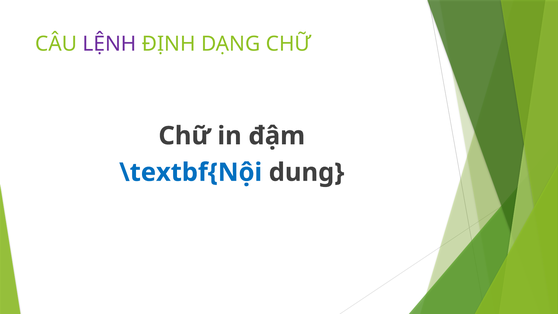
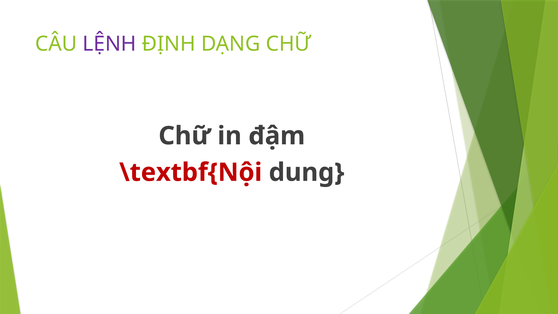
\textbf{Nội colour: blue -> red
